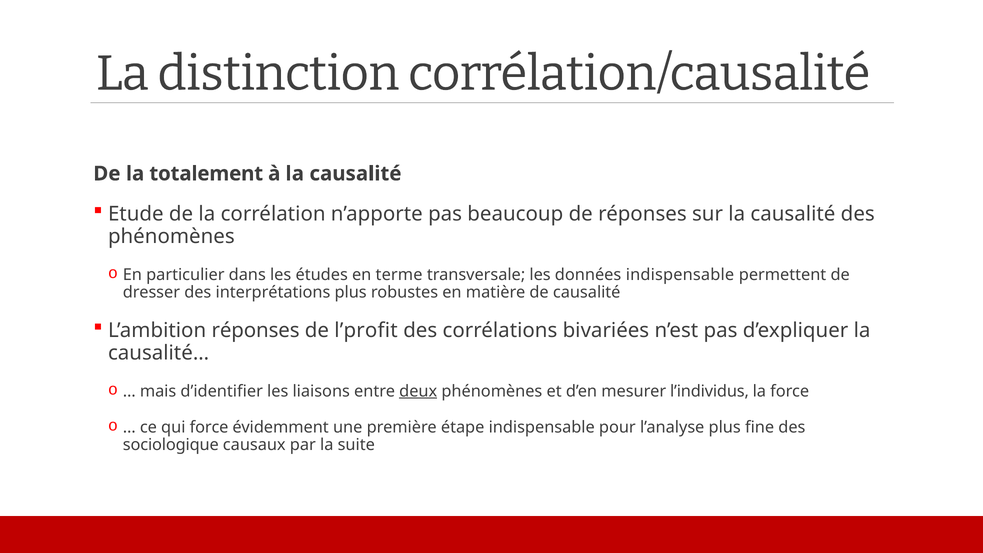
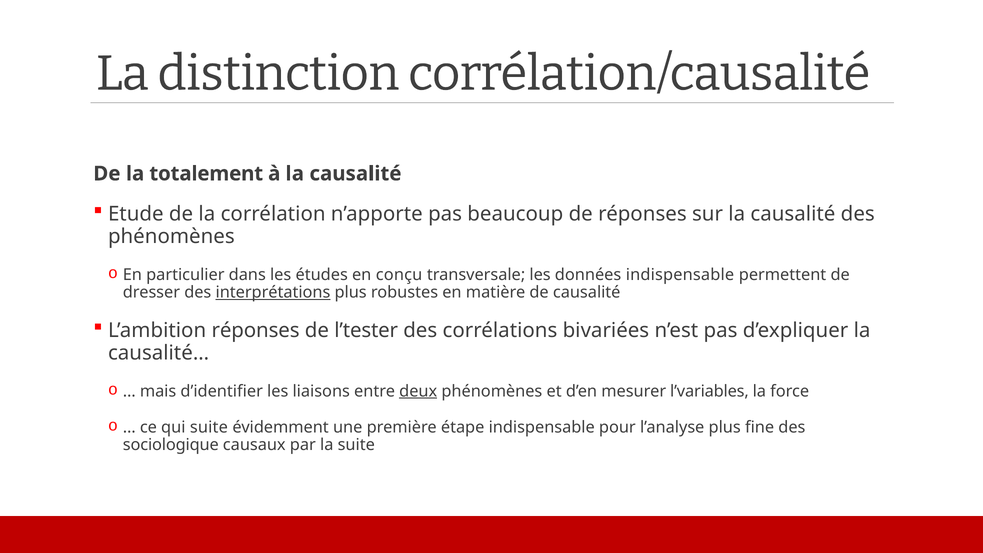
terme: terme -> conçu
interprétations underline: none -> present
l’profit: l’profit -> l’tester
l’individus: l’individus -> l’variables
qui force: force -> suite
